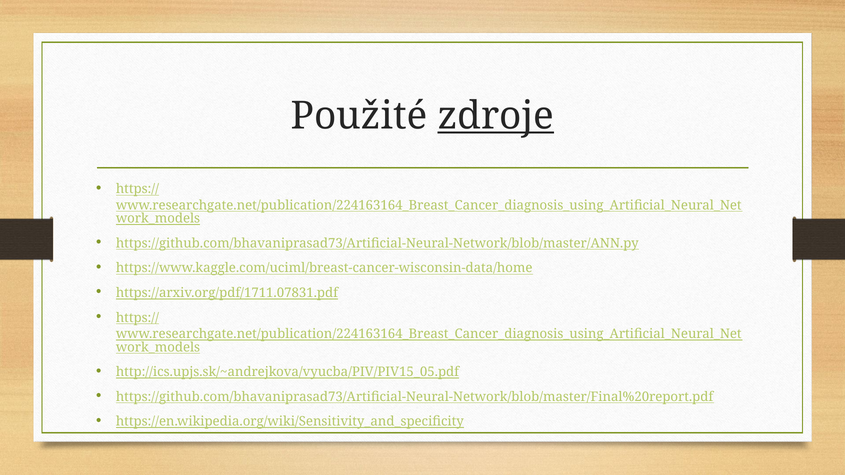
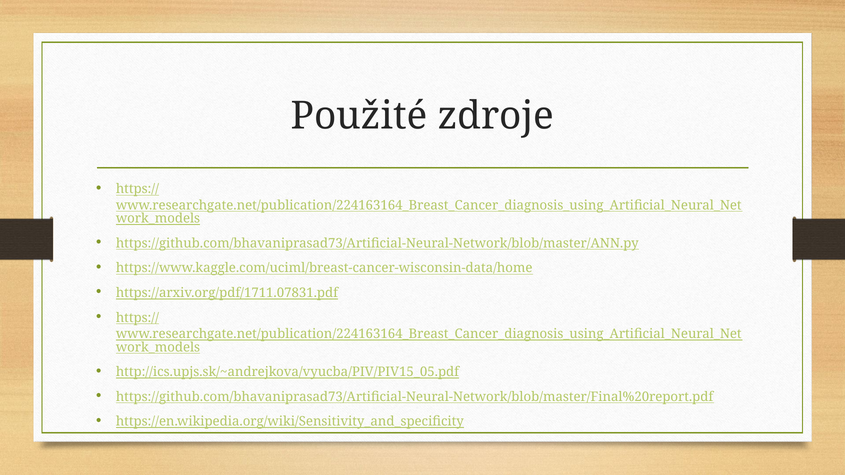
zdroje underline: present -> none
